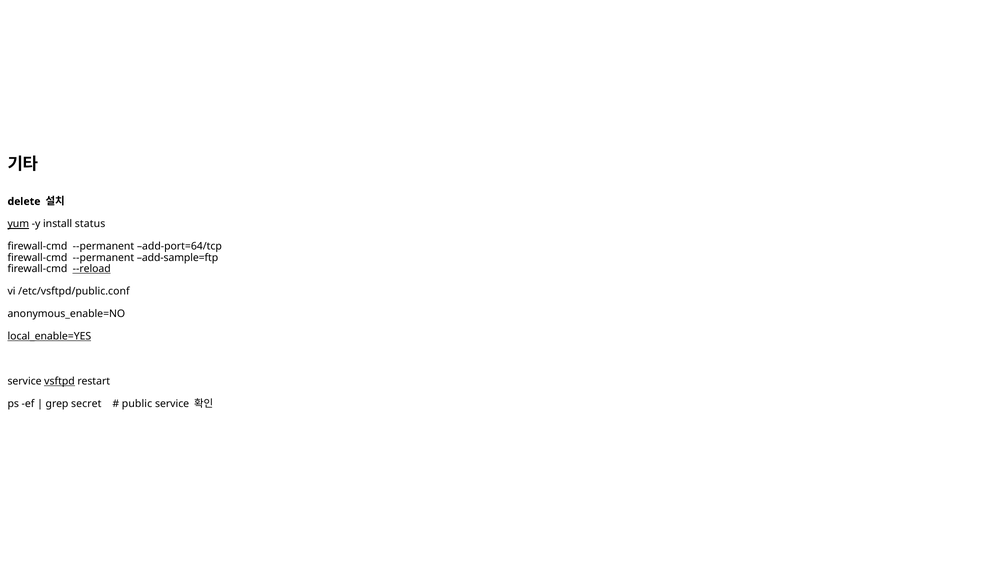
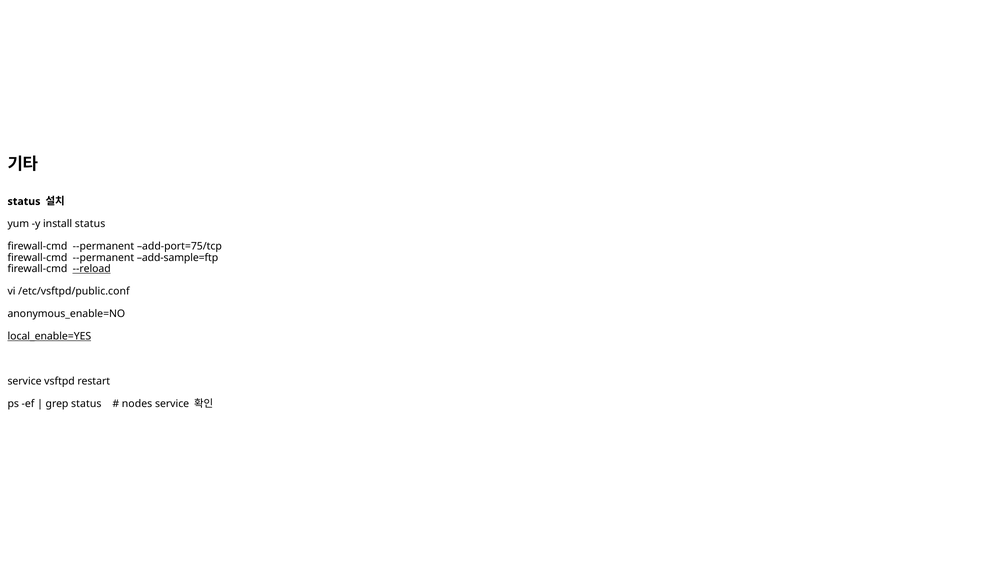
delete at (24, 202): delete -> status
yum underline: present -> none
add-port=64/tcp: add-port=64/tcp -> add-port=75/tcp
vsftpd underline: present -> none
grep secret: secret -> status
public: public -> nodes
